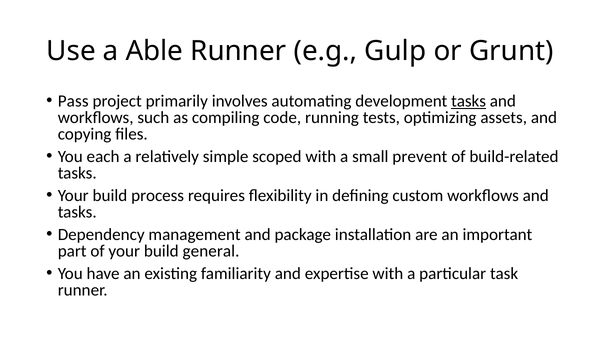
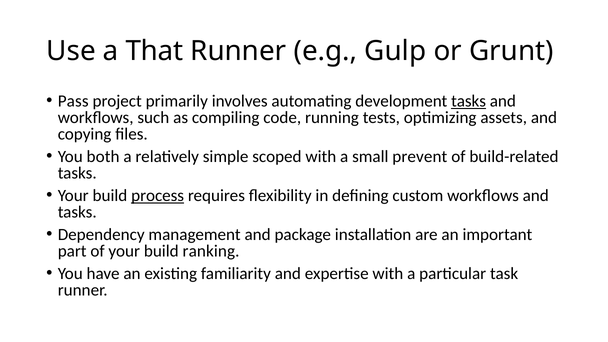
Able: Able -> That
each: each -> both
process underline: none -> present
general: general -> ranking
